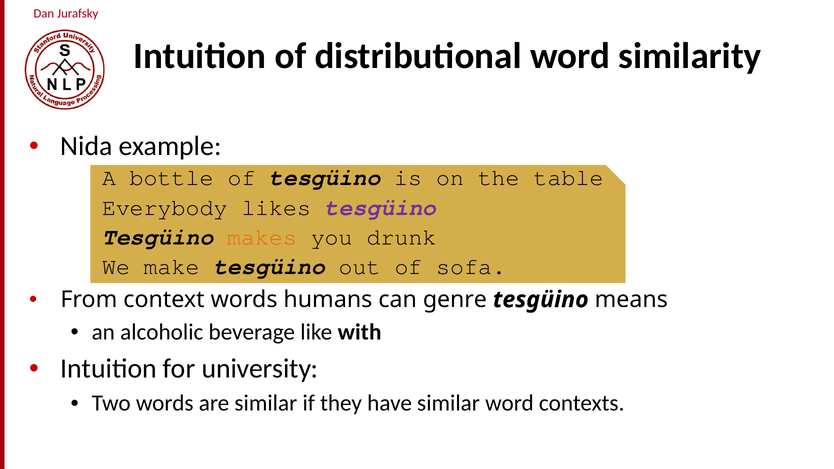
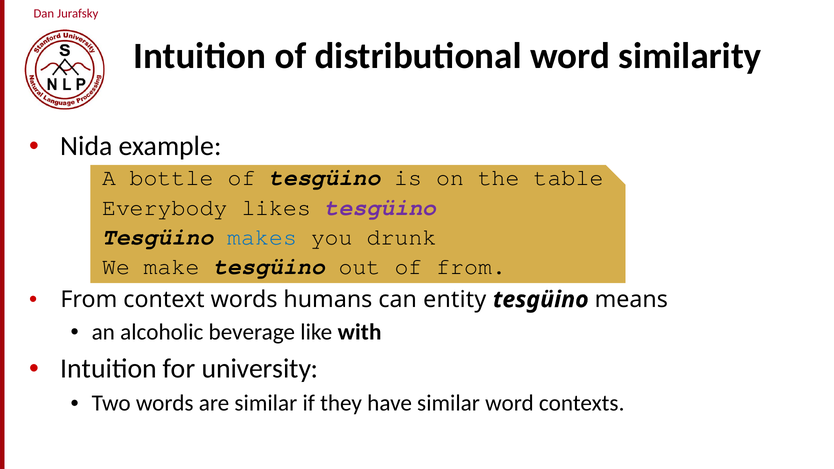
makes colour: orange -> blue
of sofa: sofa -> from
genre: genre -> entity
